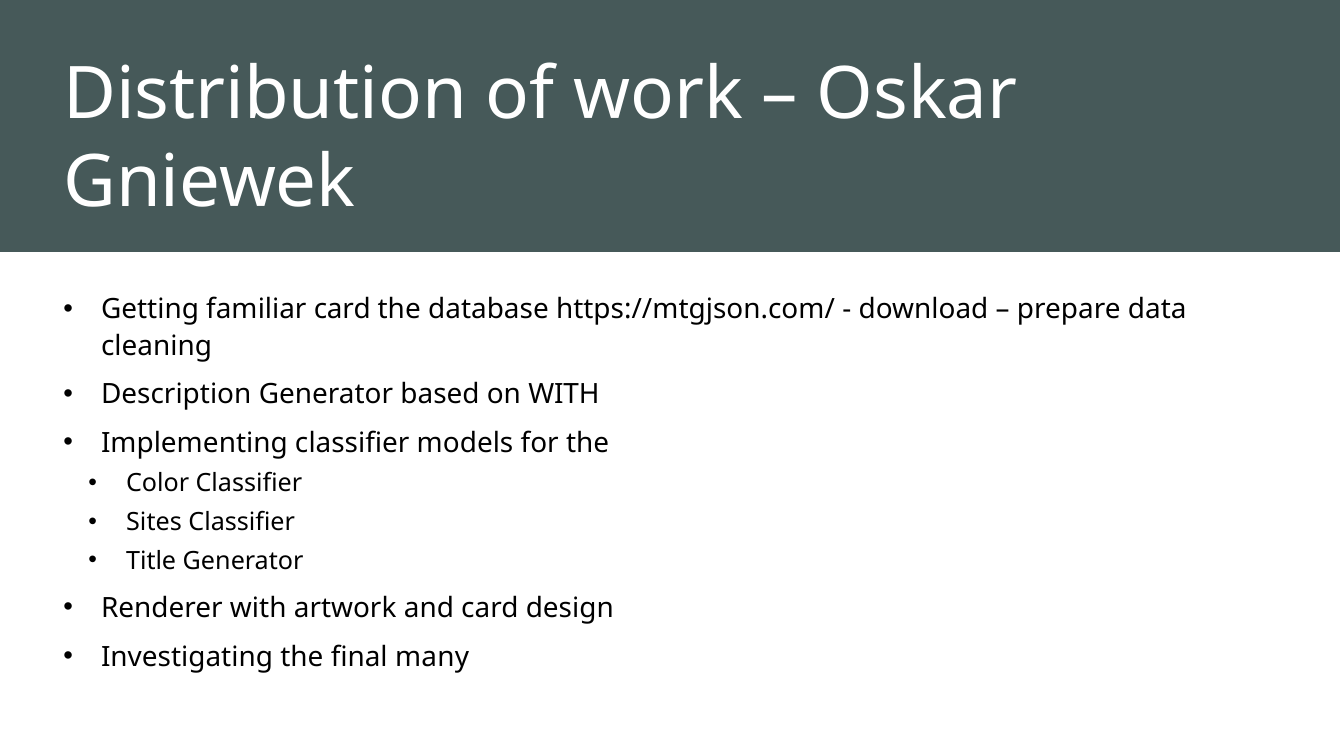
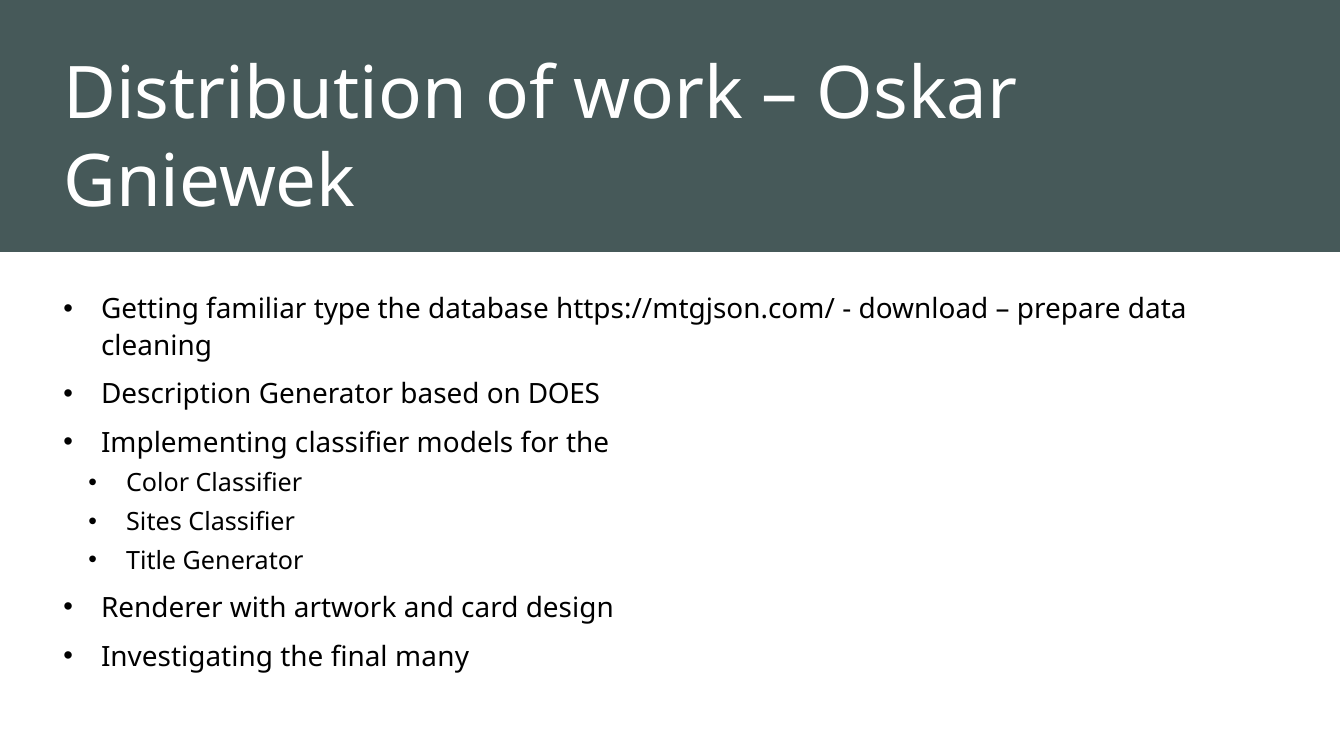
familiar card: card -> type
on WITH: WITH -> DOES
